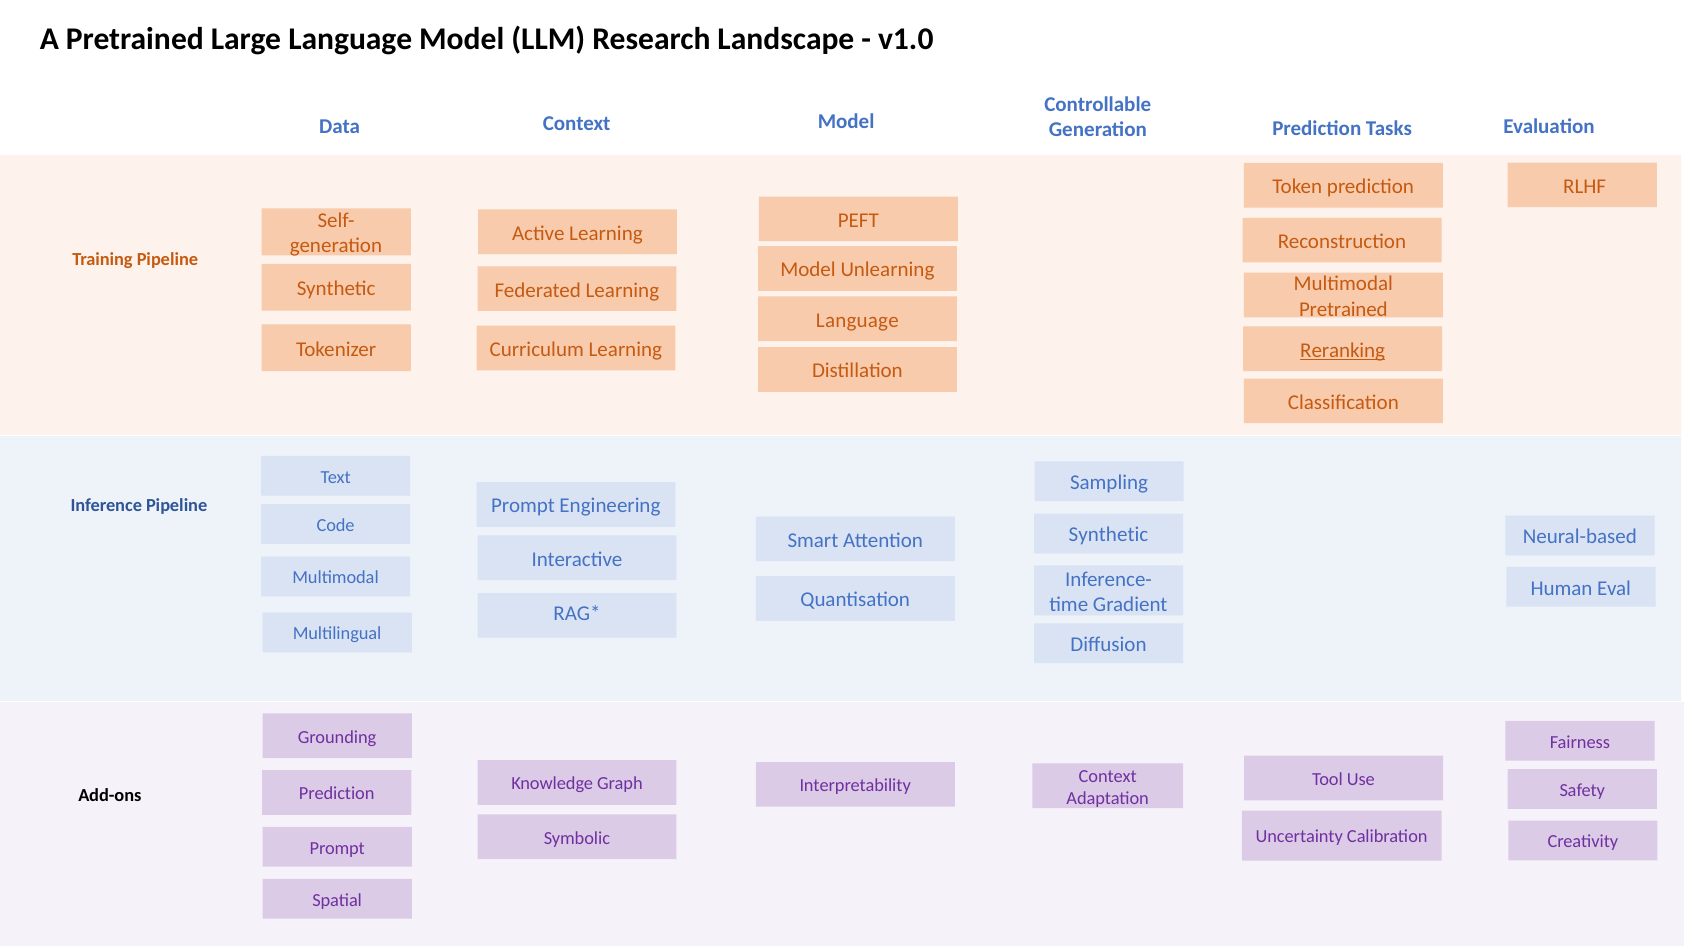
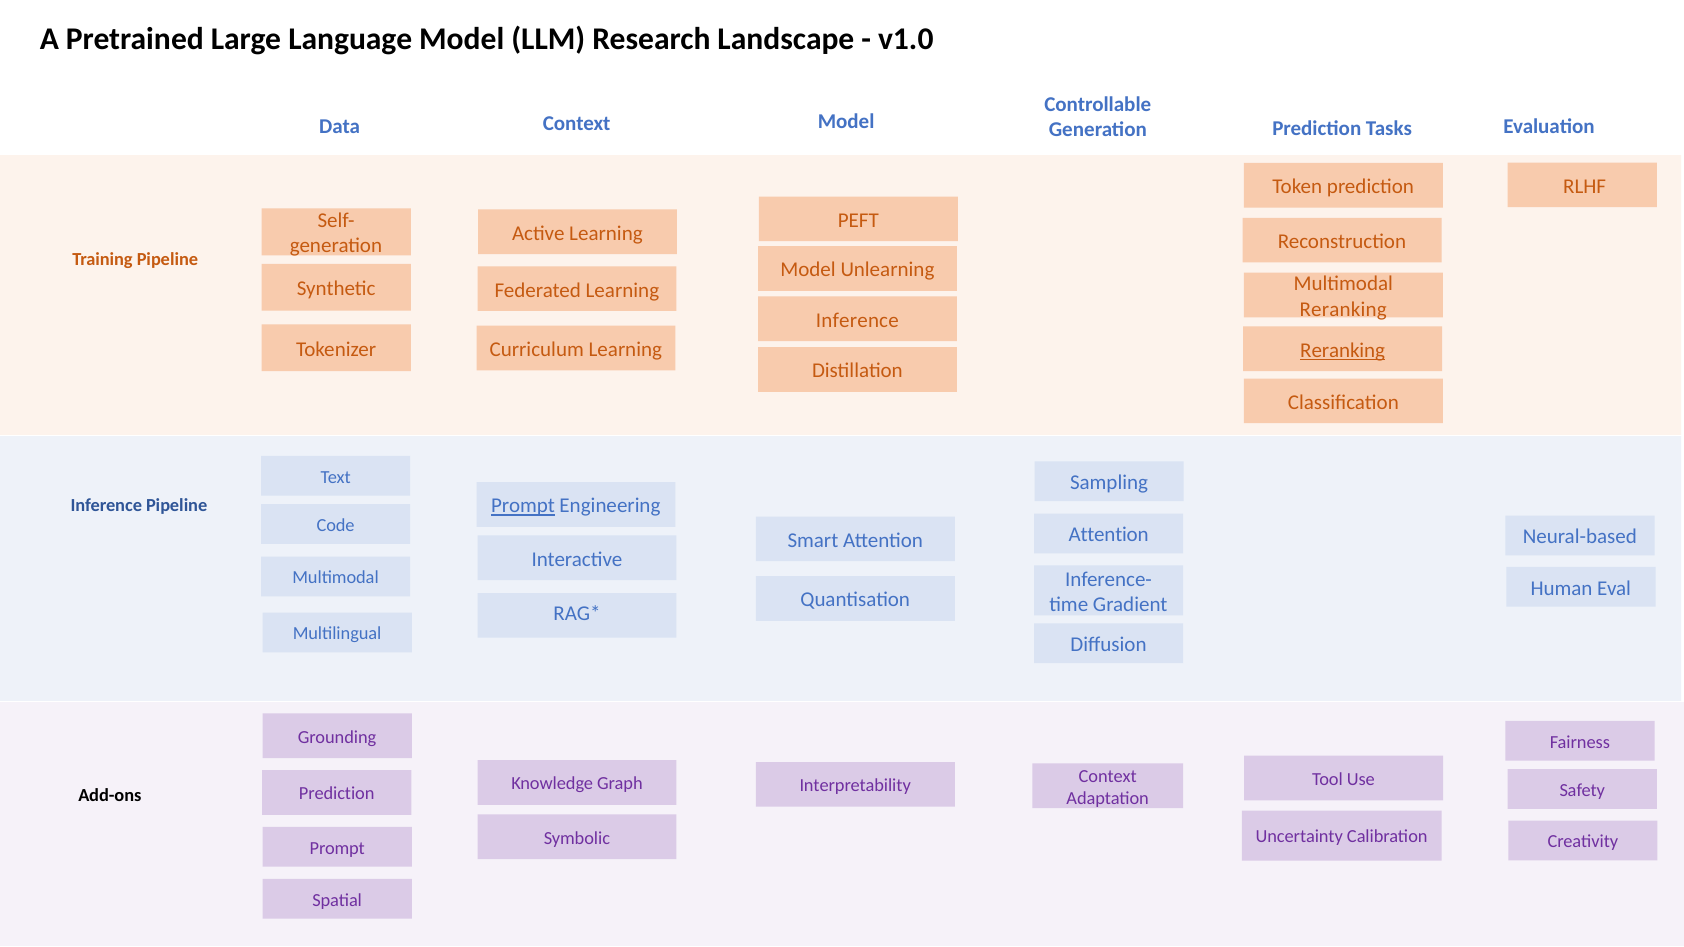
Pretrained at (1343, 309): Pretrained -> Reranking
Language at (857, 320): Language -> Inference
Prompt at (523, 506) underline: none -> present
Synthetic at (1108, 535): Synthetic -> Attention
